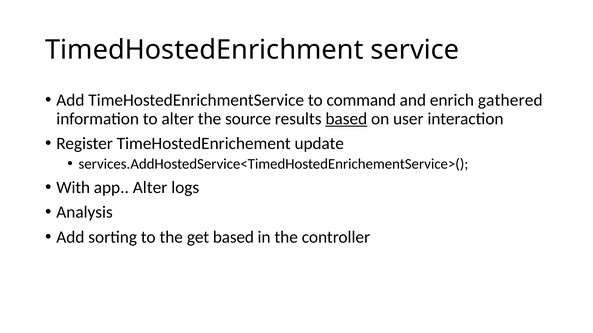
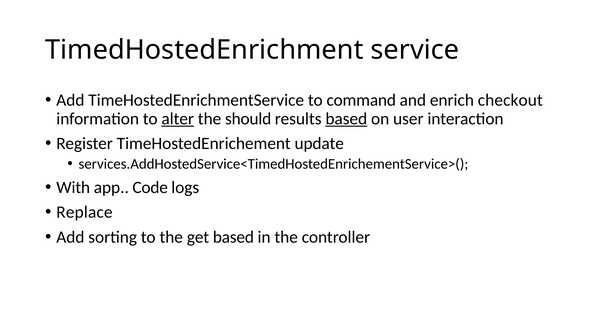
gathered: gathered -> checkout
alter at (178, 119) underline: none -> present
source: source -> should
app Alter: Alter -> Code
Analysis: Analysis -> Replace
